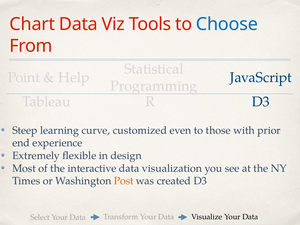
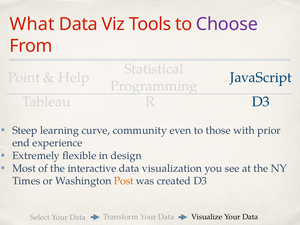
Chart: Chart -> What
Choose colour: blue -> purple
customized: customized -> community
